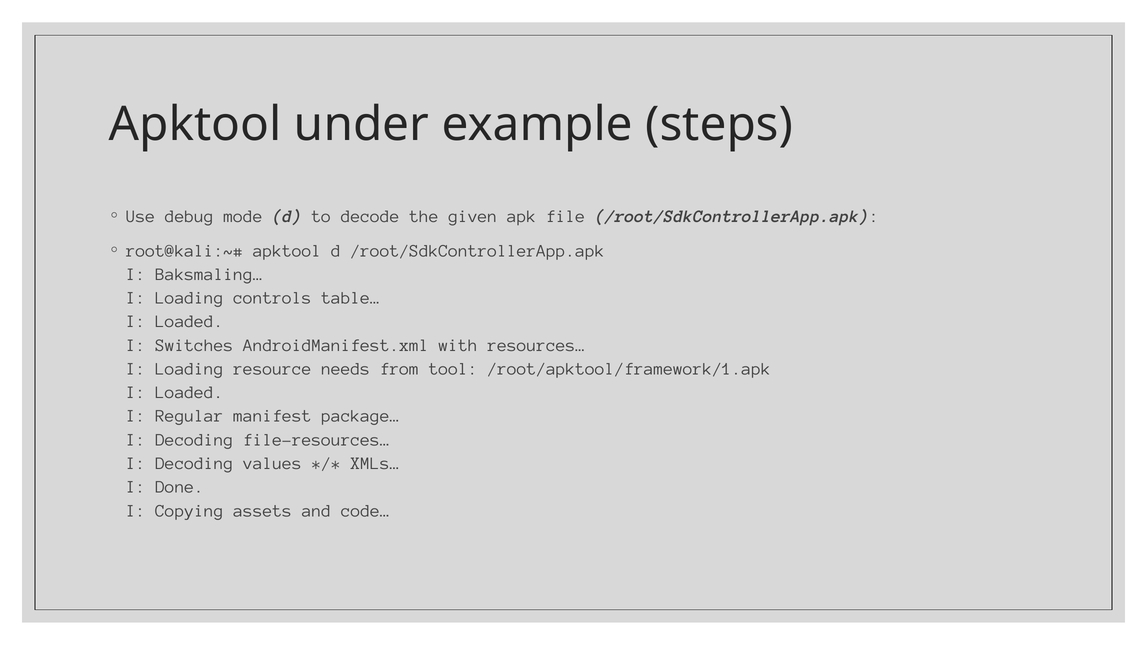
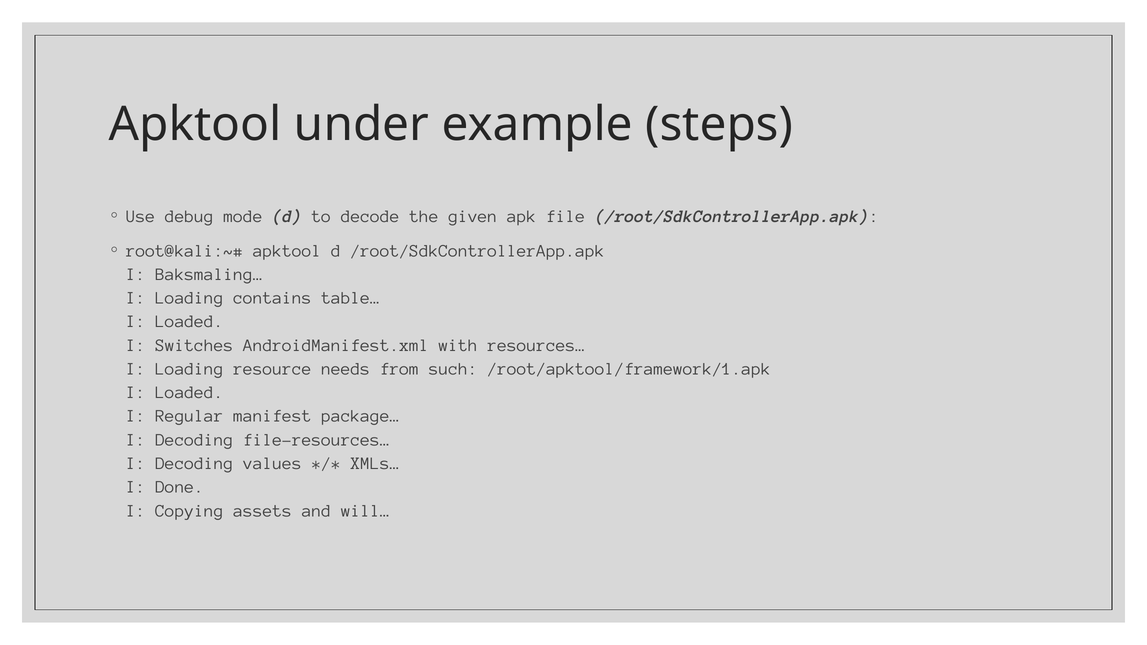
controls: controls -> contains
tool: tool -> such
code…: code… -> will…
